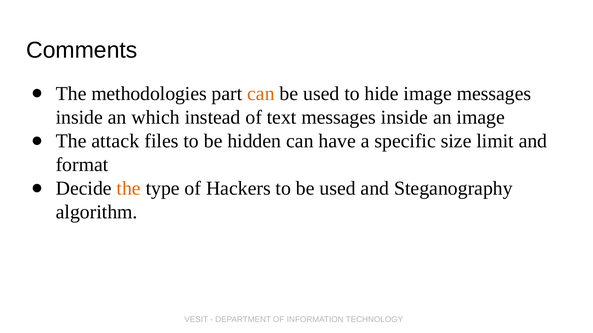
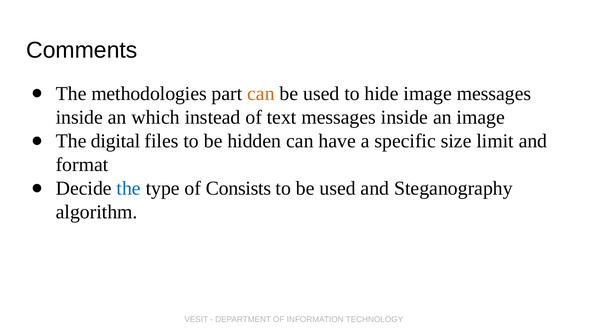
attack: attack -> digital
the at (129, 189) colour: orange -> blue
Hackers: Hackers -> Consists
